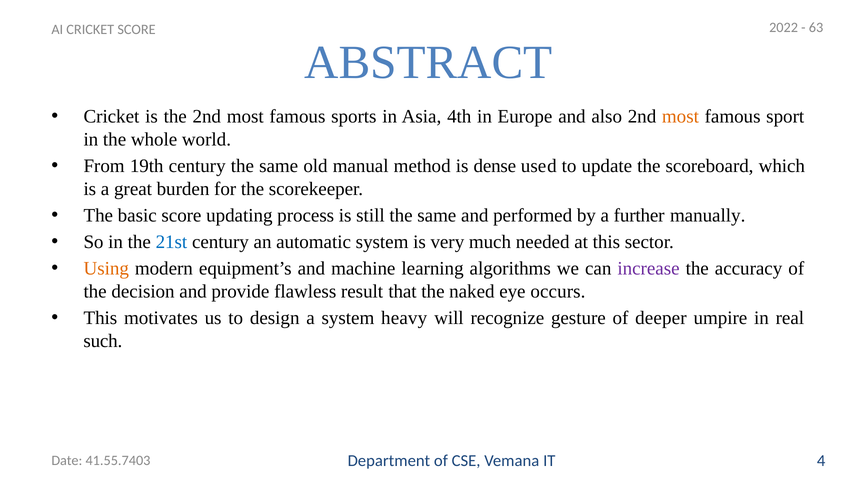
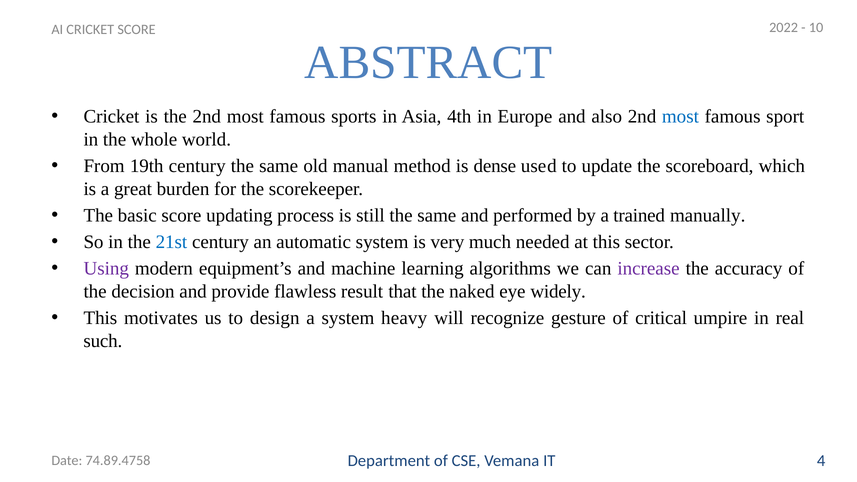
63: 63 -> 10
most at (680, 117) colour: orange -> blue
further: further -> trained
Using colour: orange -> purple
occurs: occurs -> widely
deeper: deeper -> critical
41.55.7403: 41.55.7403 -> 74.89.4758
